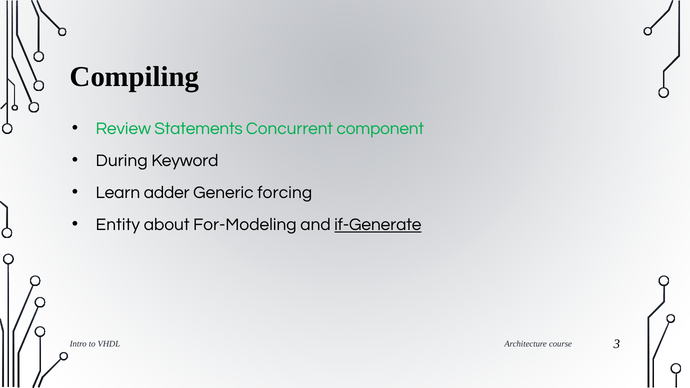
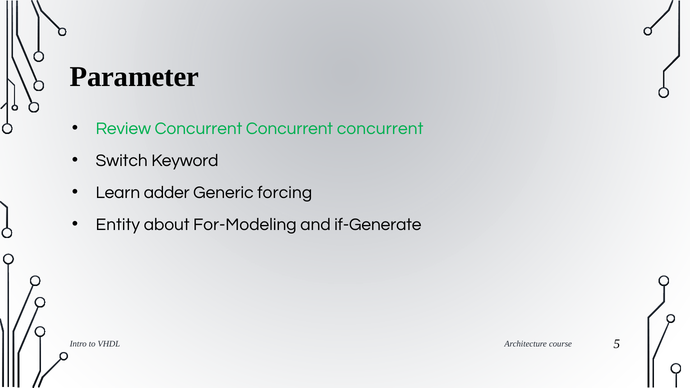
Compiling: Compiling -> Parameter
Review Statements: Statements -> Concurrent
component at (380, 129): component -> concurrent
During: During -> Switch
if-Generate underline: present -> none
3: 3 -> 5
